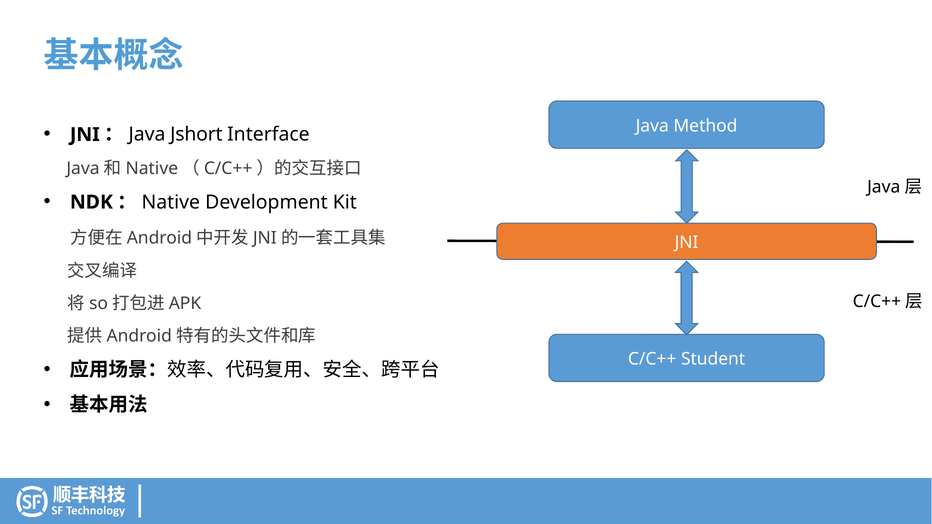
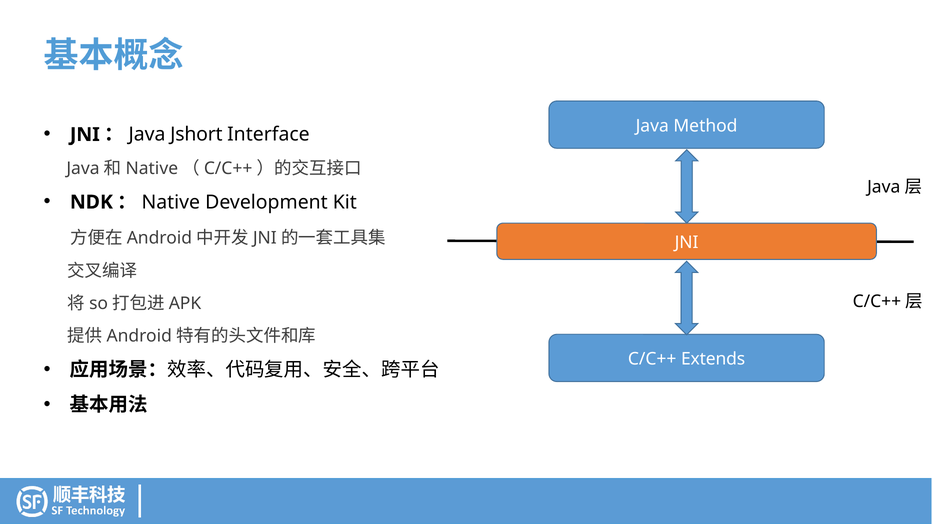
Student: Student -> Extends
